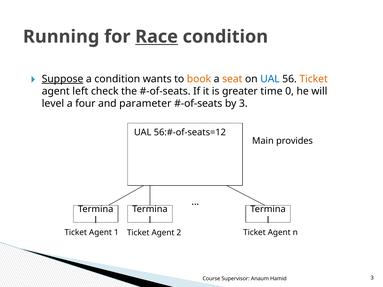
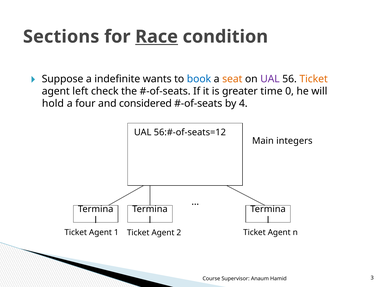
Running: Running -> Sections
Suppose underline: present -> none
a condition: condition -> indefinite
book colour: orange -> blue
UAL at (270, 79) colour: blue -> purple
level: level -> hold
parameter: parameter -> considered
by 3: 3 -> 4
provides: provides -> integers
